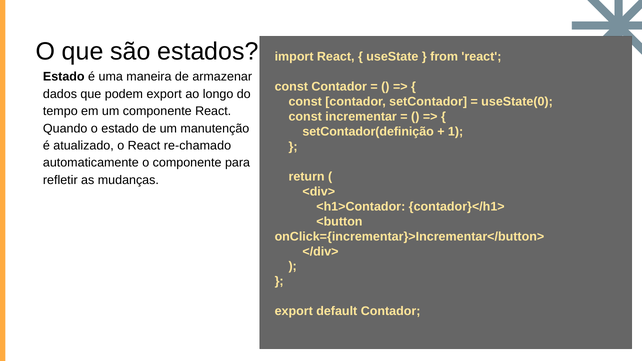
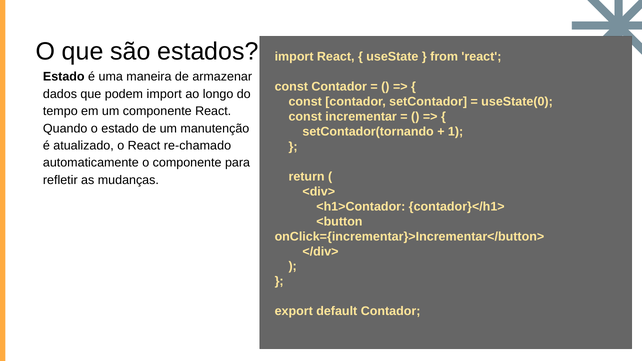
podem export: export -> import
setContador(definição: setContador(definição -> setContador(tornando
